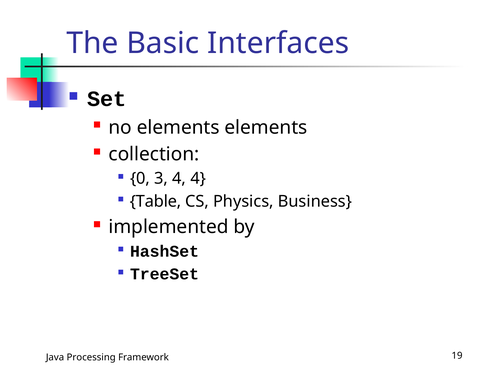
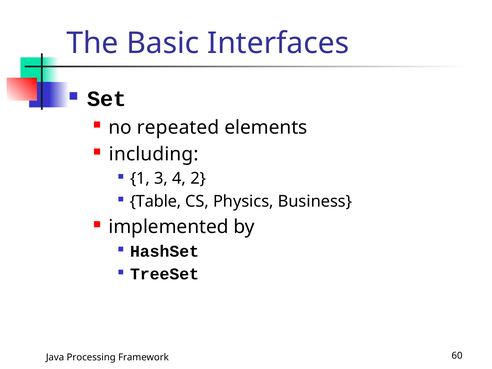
no elements: elements -> repeated
collection: collection -> including
0: 0 -> 1
4 4: 4 -> 2
19: 19 -> 60
